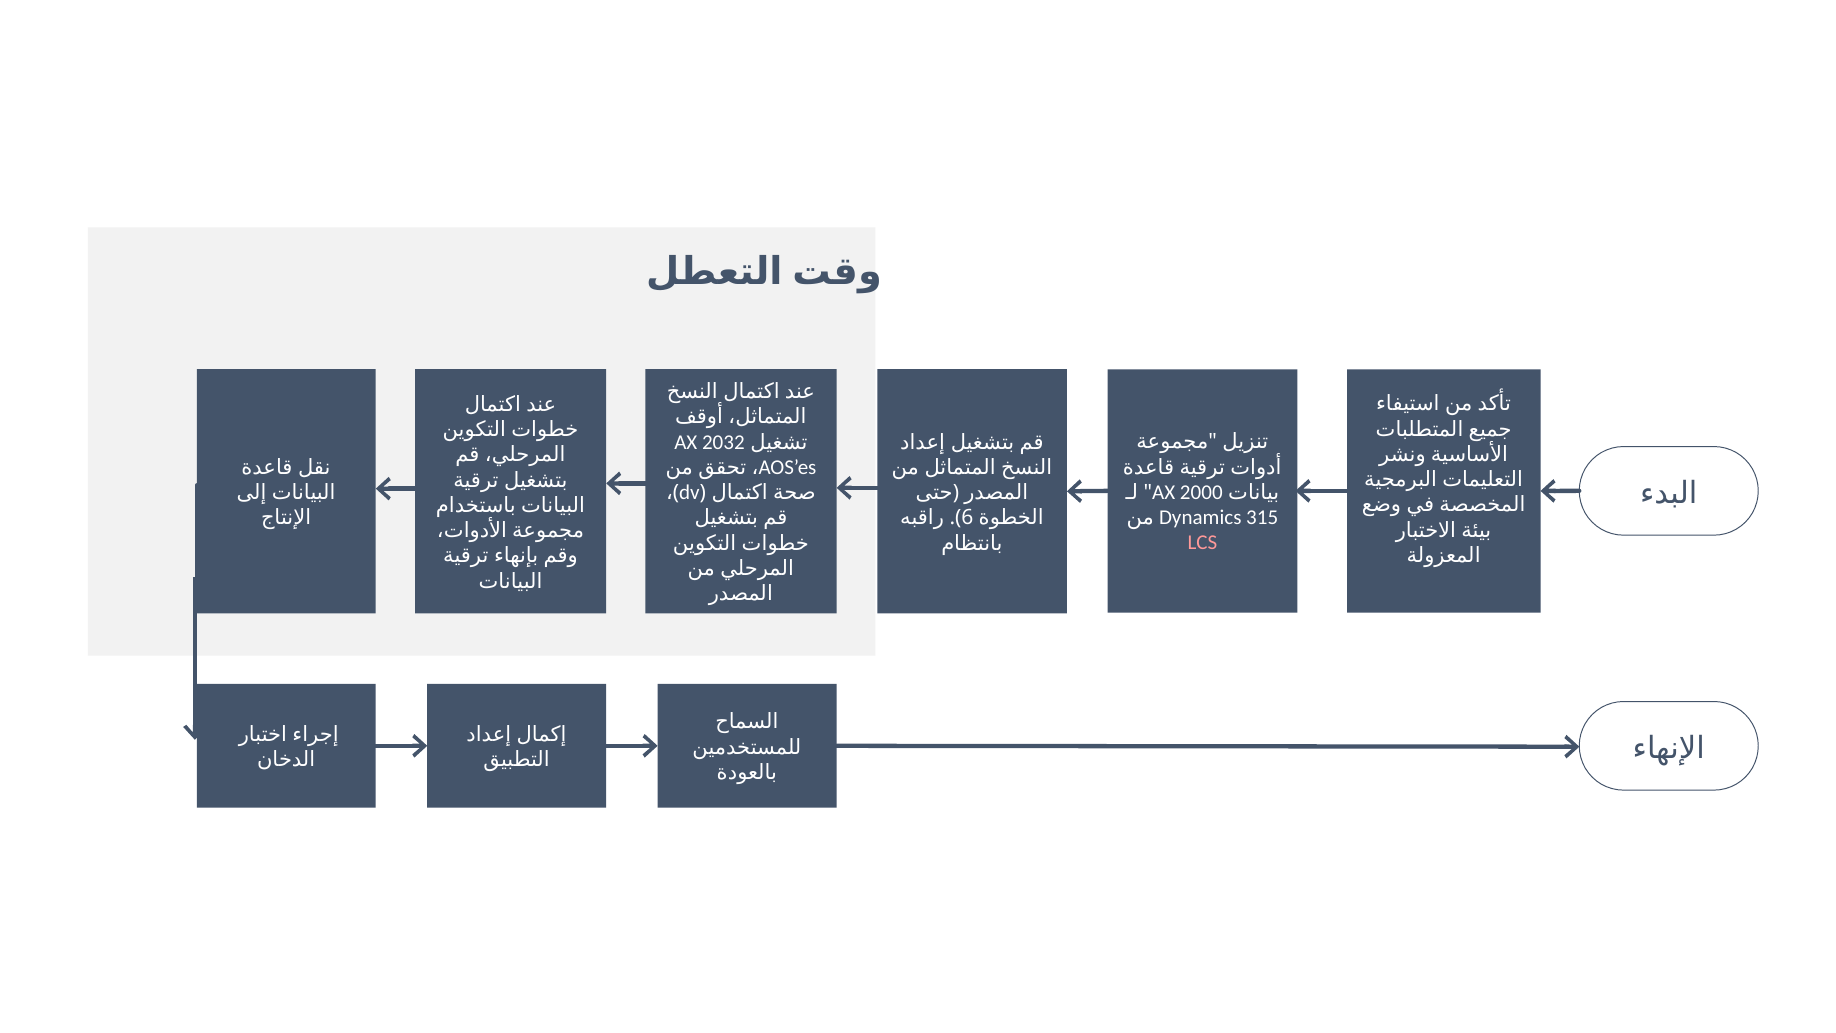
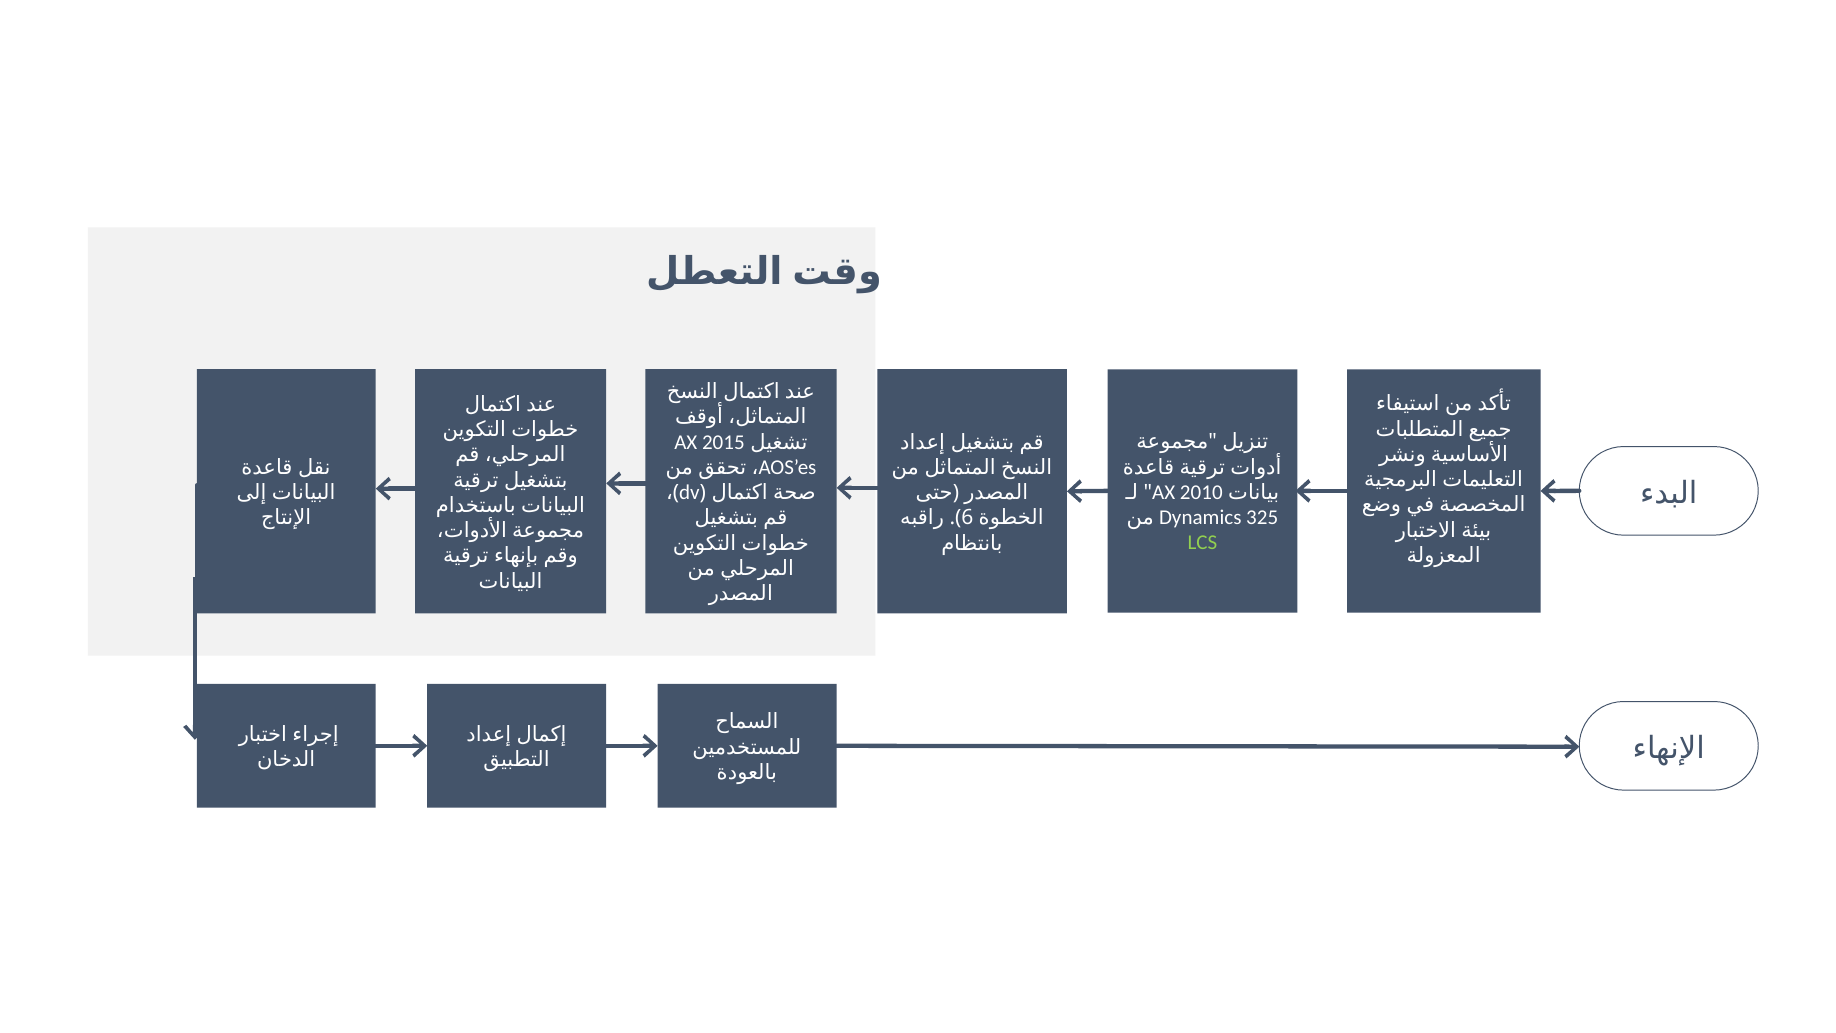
2032: 2032 -> 2015
2000: 2000 -> 2010
315: 315 -> 325
LCS colour: pink -> light green
